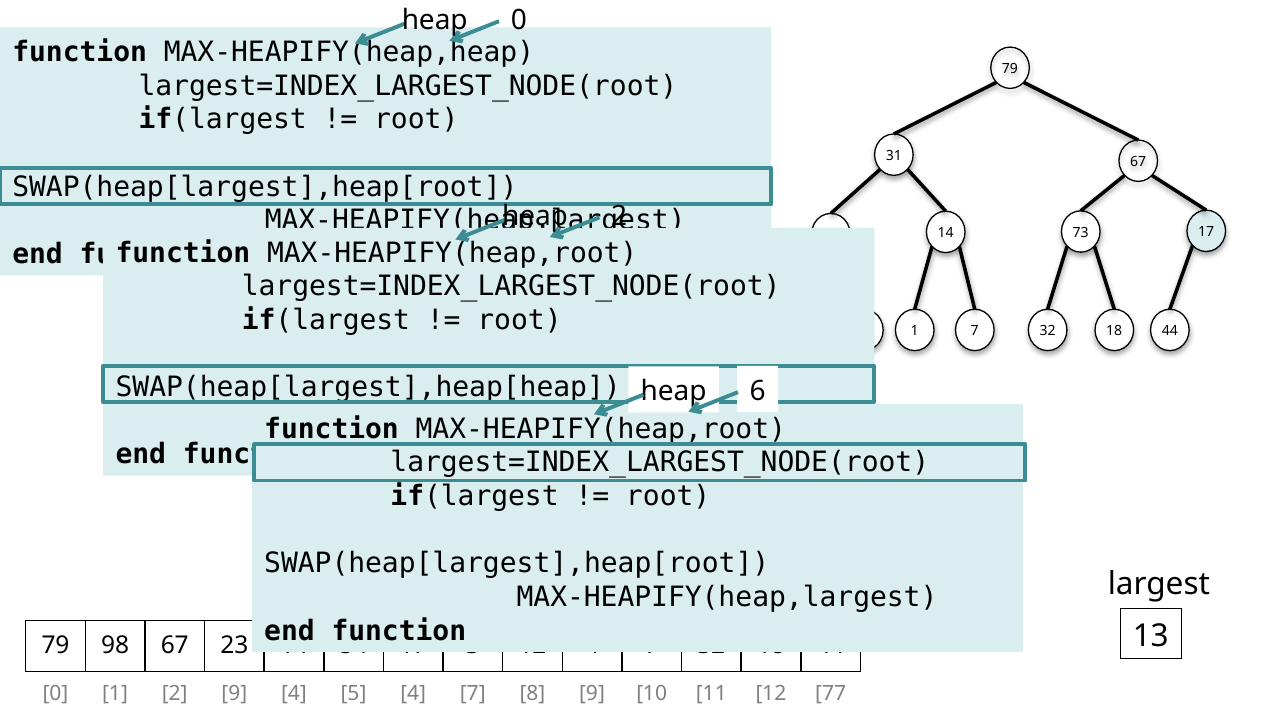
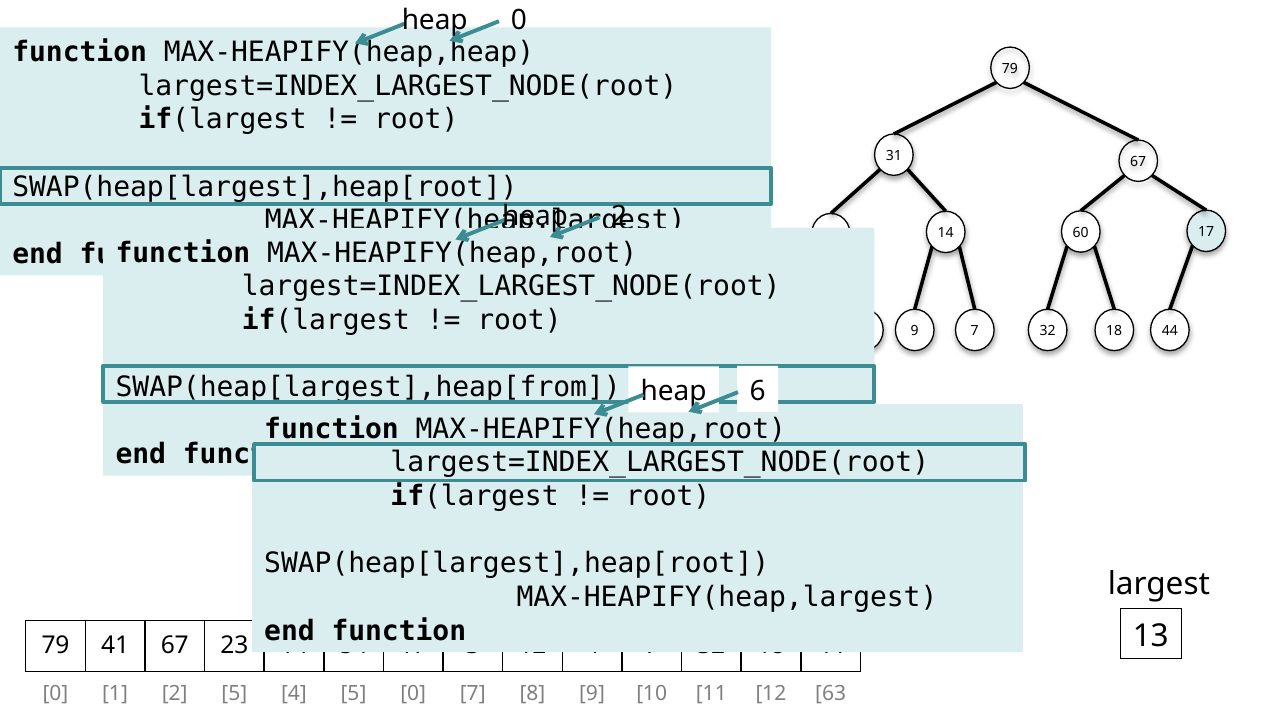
73: 73 -> 60
1 at (915, 331): 1 -> 9
SWAP(heap[largest],heap[heap: SWAP(heap[largest],heap[heap -> SWAP(heap[largest],heap[from
98: 98 -> 41
2 9: 9 -> 5
5 4: 4 -> 0
77: 77 -> 63
